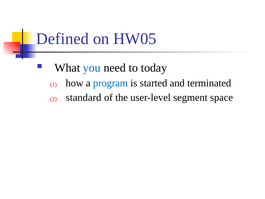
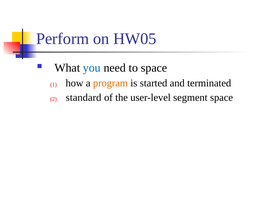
Defined: Defined -> Perform
to today: today -> space
program colour: blue -> orange
